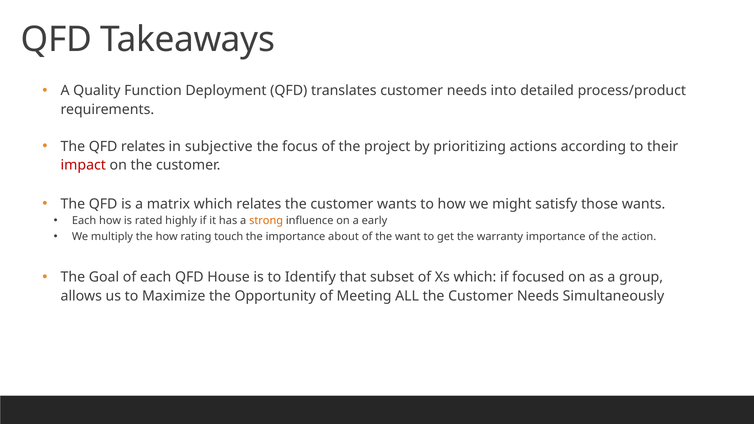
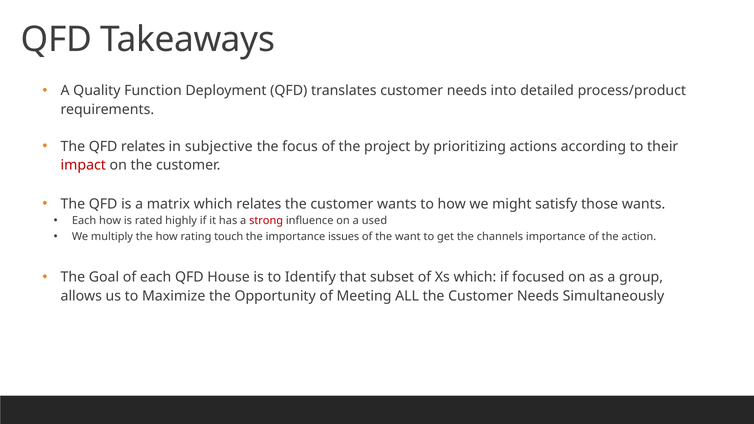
strong colour: orange -> red
early: early -> used
about: about -> issues
warranty: warranty -> channels
